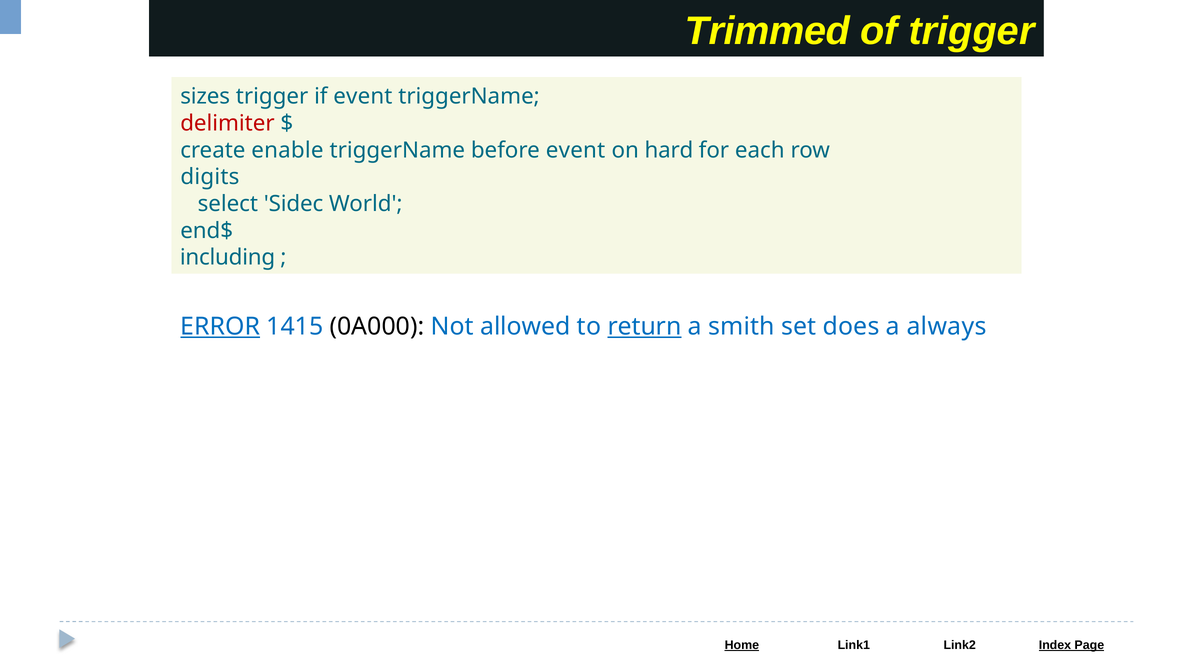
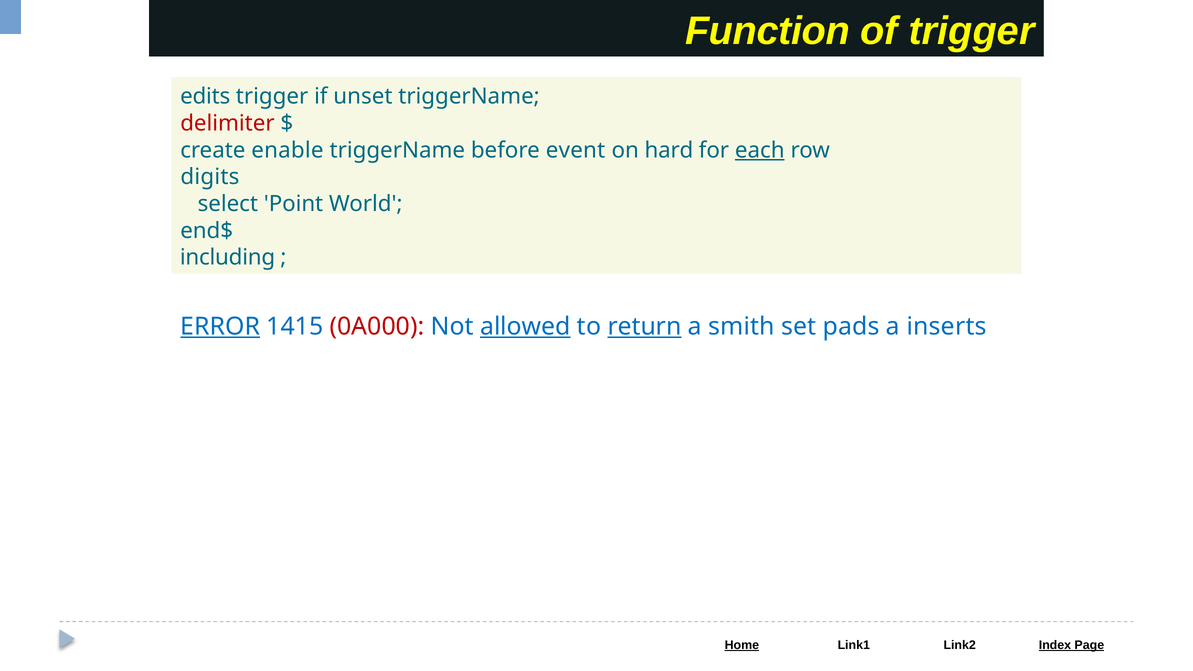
Trimmed: Trimmed -> Function
sizes: sizes -> edits
if event: event -> unset
each underline: none -> present
Sidec: Sidec -> Point
0A000 colour: black -> red
allowed underline: none -> present
does: does -> pads
always: always -> inserts
